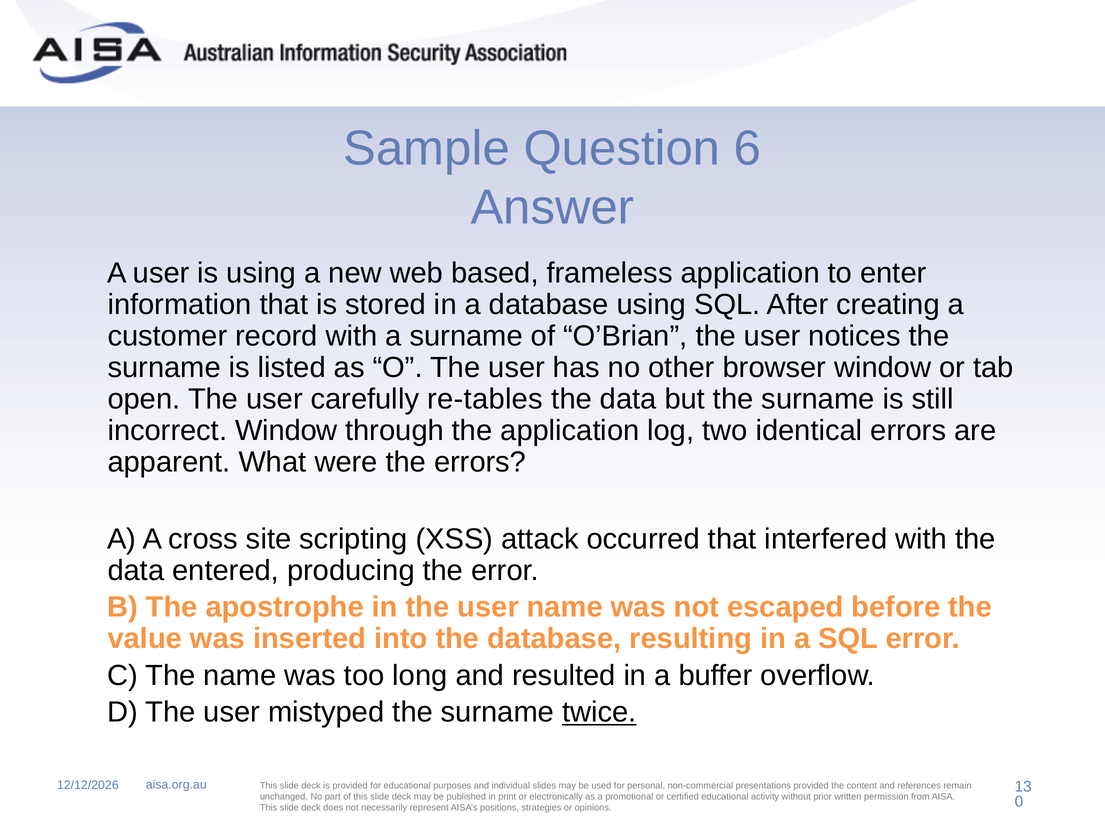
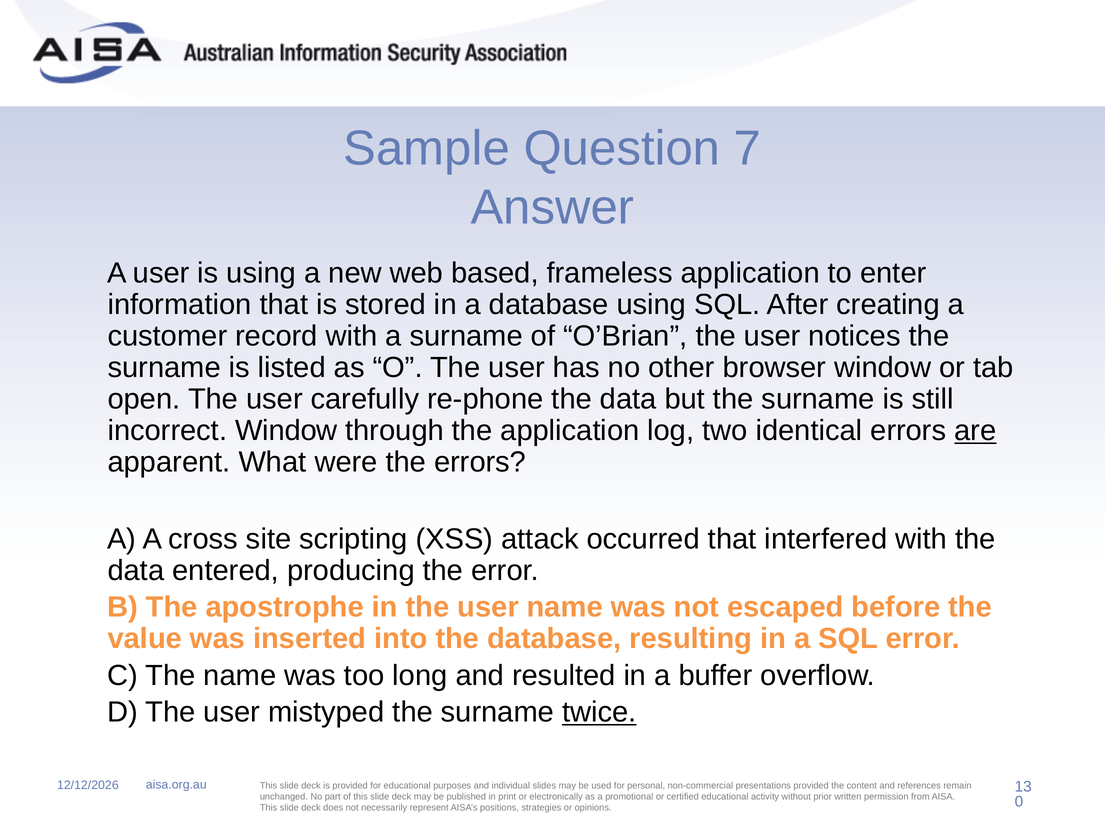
6: 6 -> 7
re-tables: re-tables -> re-phone
are underline: none -> present
